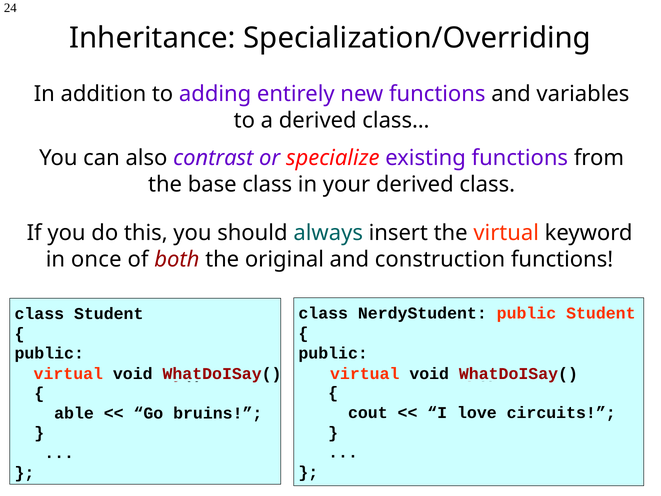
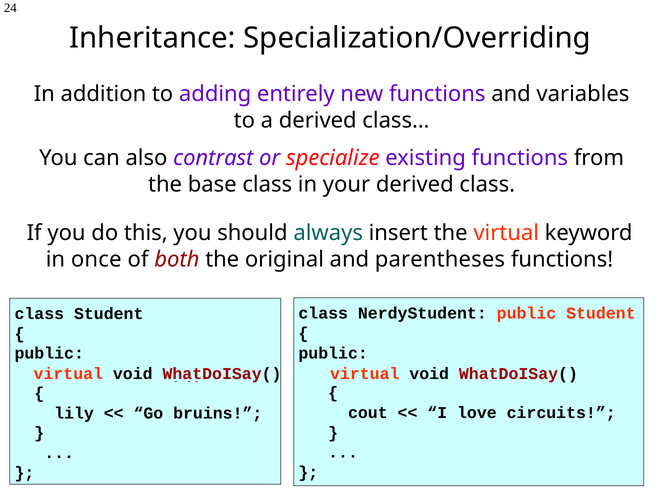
construction: construction -> parentheses
able: able -> lily
